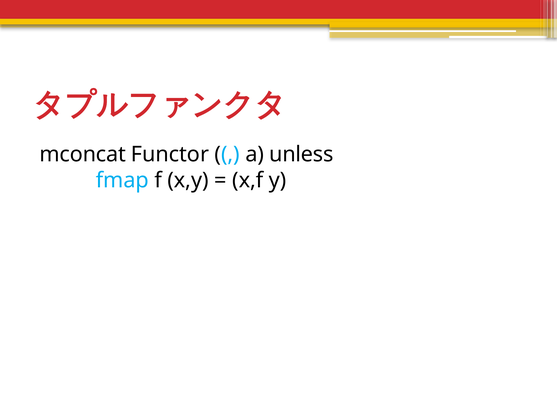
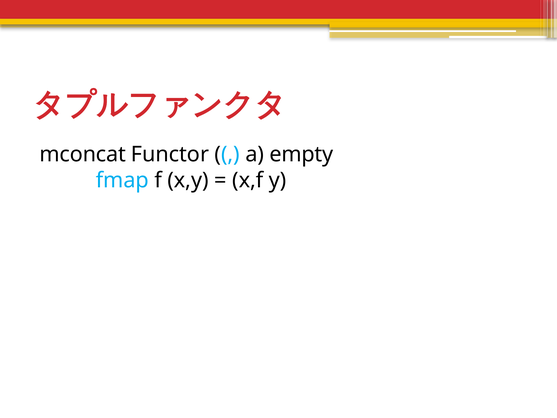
unless: unless -> empty
